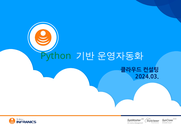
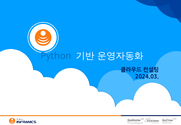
Python colour: green -> blue
